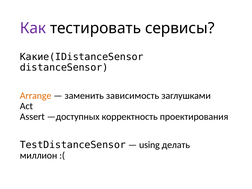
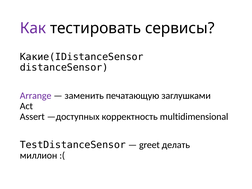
Arrange colour: orange -> purple
зависимость: зависимость -> печатающую
проектирования: проектирования -> multidimensional
using: using -> greet
